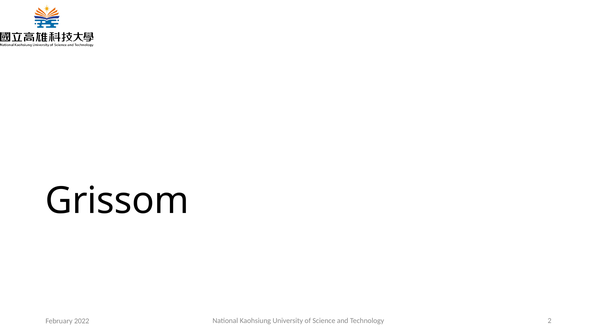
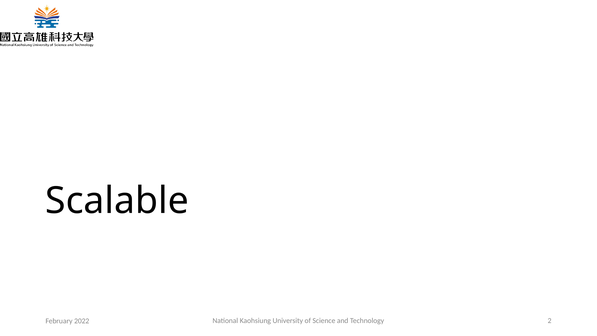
Grissom: Grissom -> Scalable
